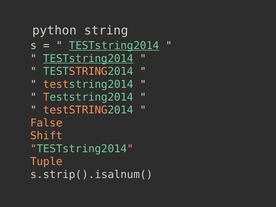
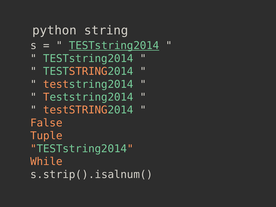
TESTstring2014 at (88, 59) underline: present -> none
Shift: Shift -> Tuple
Tuple: Tuple -> While
